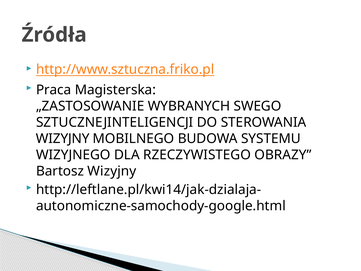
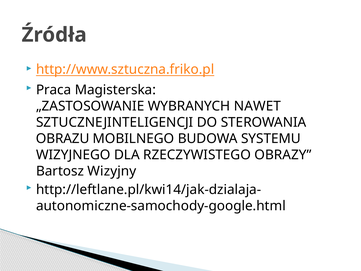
SWEGO: SWEGO -> NAWET
WIZYJNY at (63, 139): WIZYJNY -> OBRAZU
